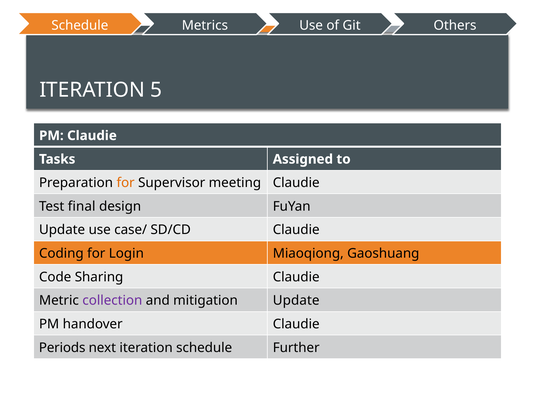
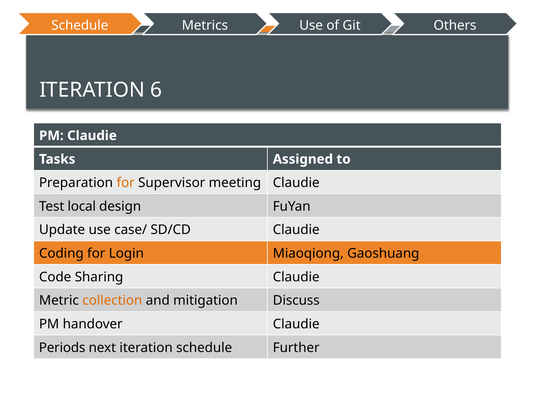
5: 5 -> 6
final: final -> local
collection colour: purple -> orange
mitigation Update: Update -> Discuss
